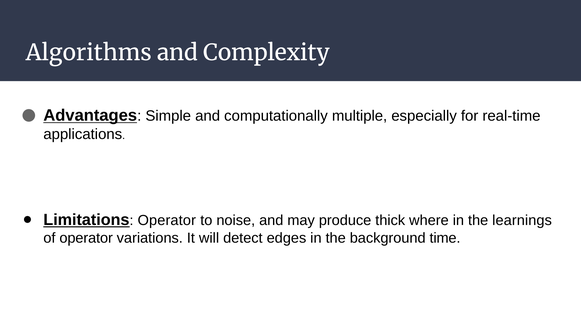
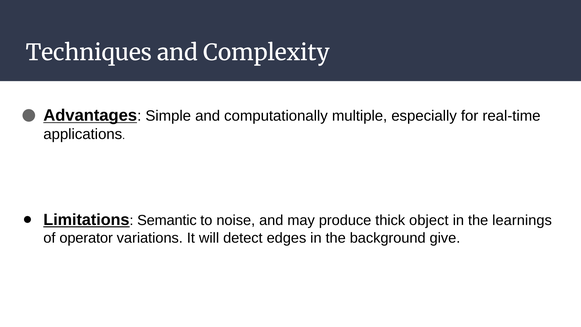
Algorithms: Algorithms -> Techniques
Limitations Operator: Operator -> Semantic
where: where -> object
time: time -> give
